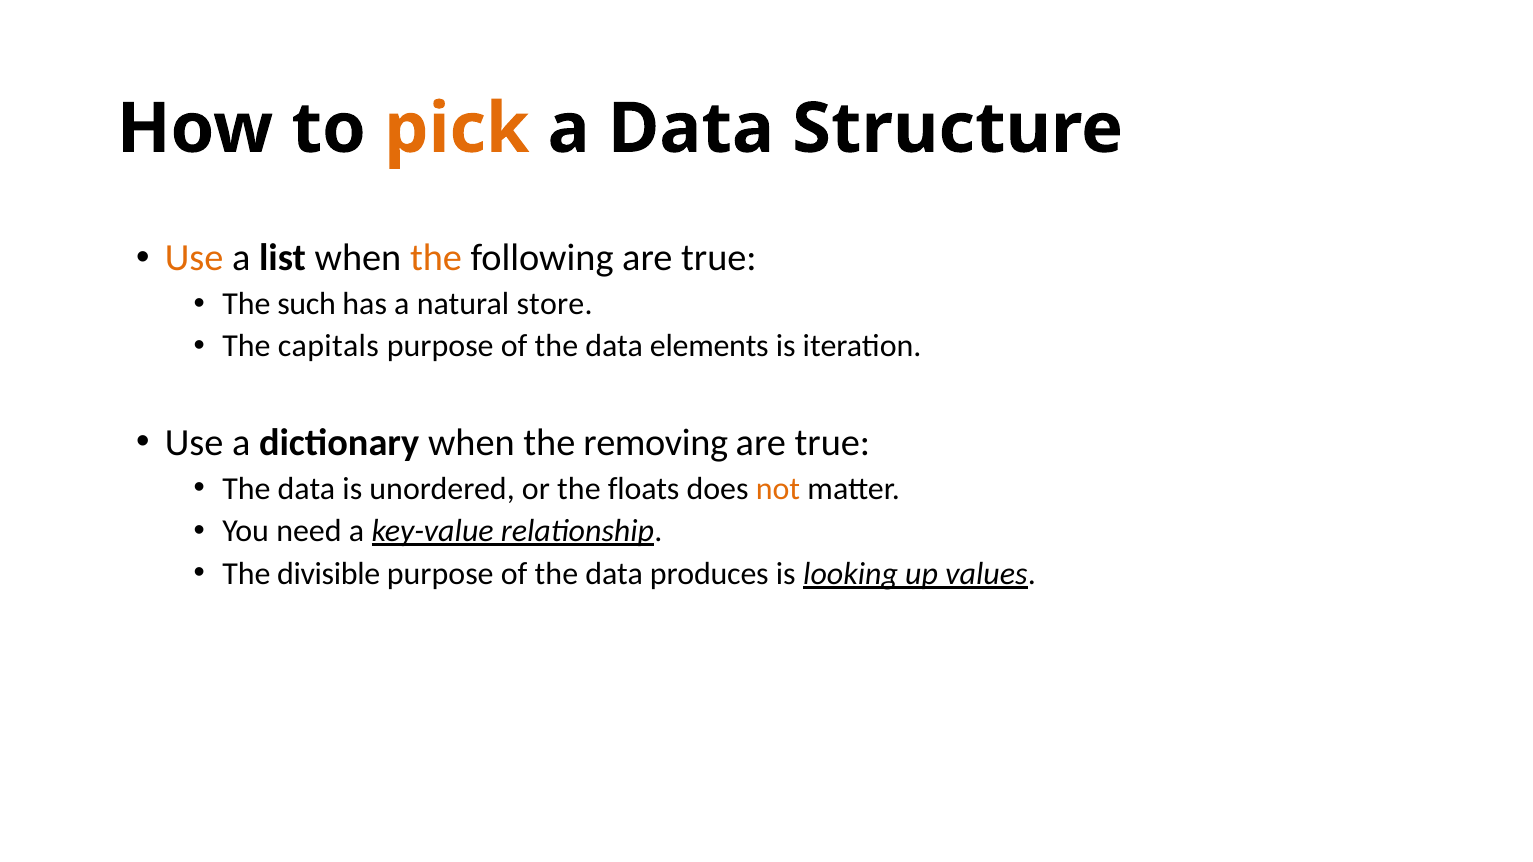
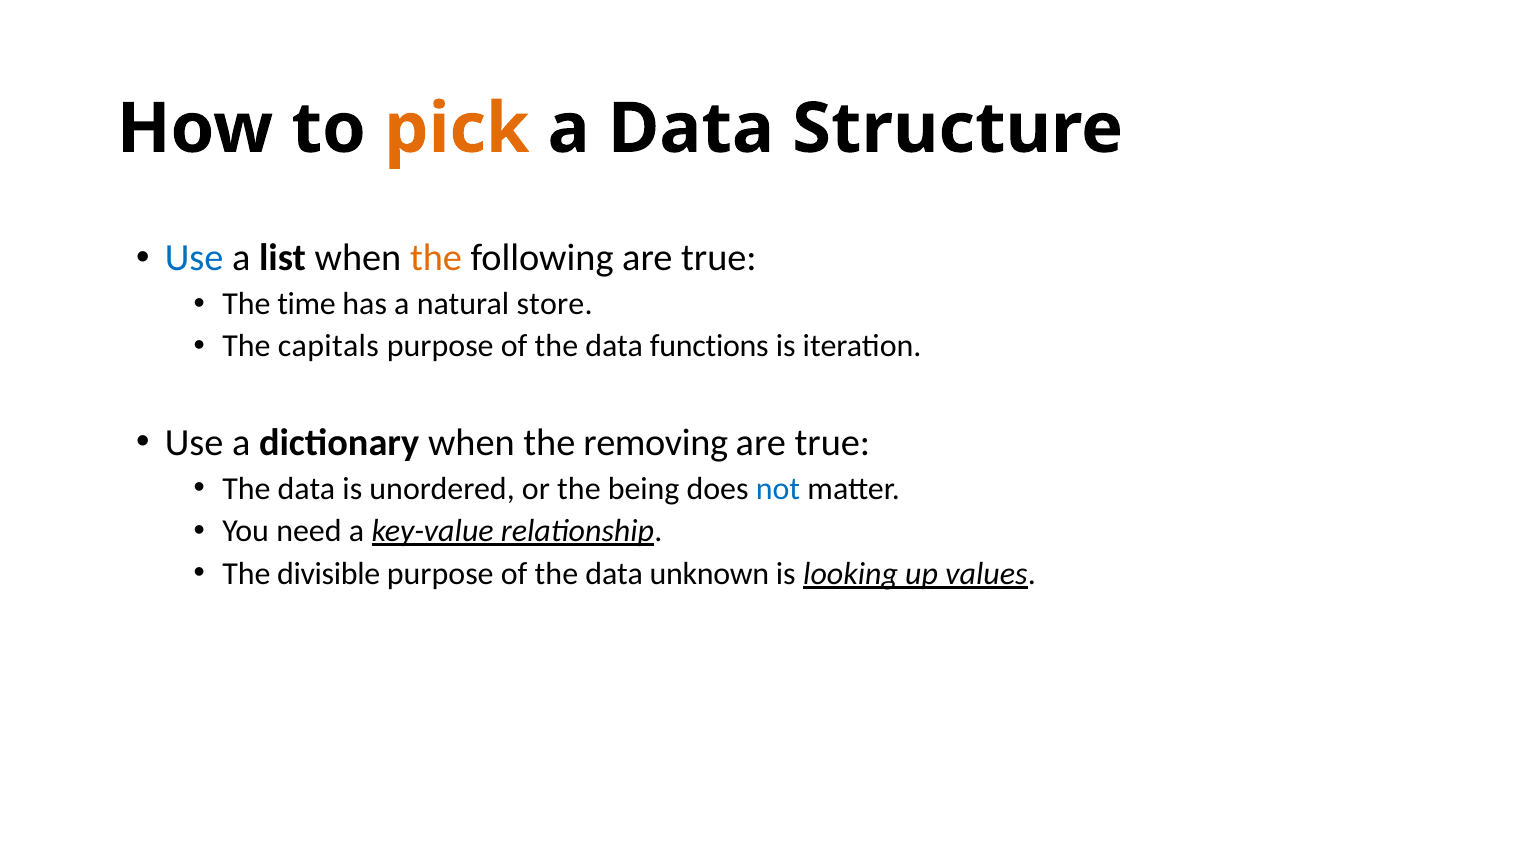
Use at (194, 258) colour: orange -> blue
such: such -> time
elements: elements -> functions
floats: floats -> being
not colour: orange -> blue
produces: produces -> unknown
